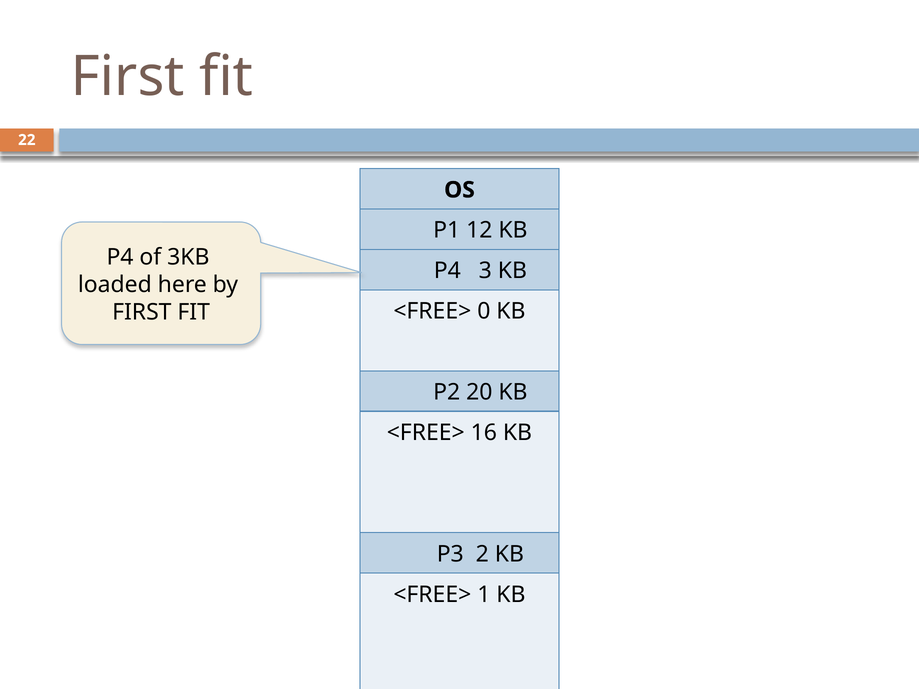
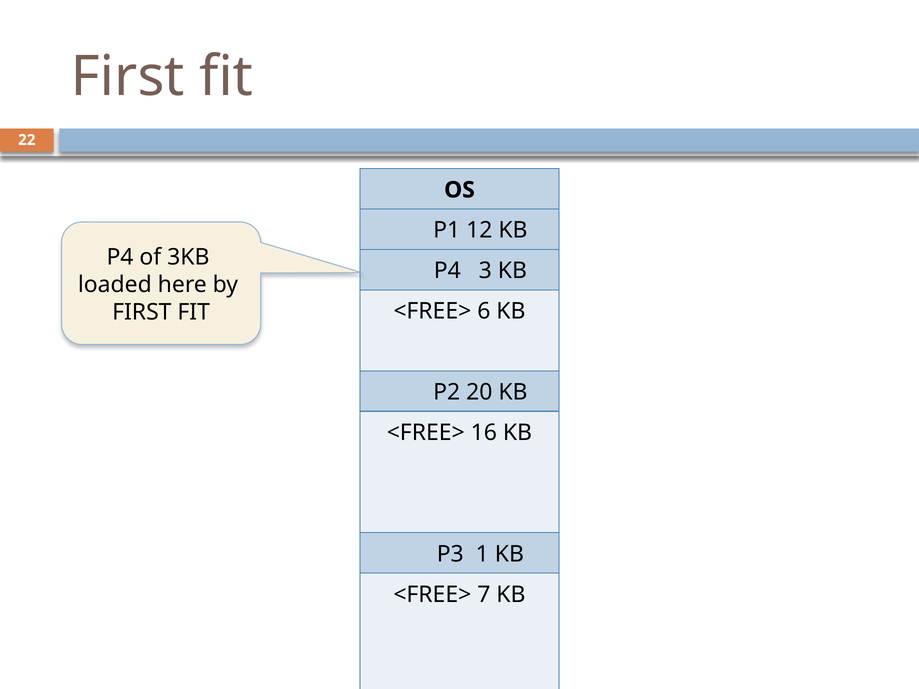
0: 0 -> 6
2: 2 -> 1
1: 1 -> 7
